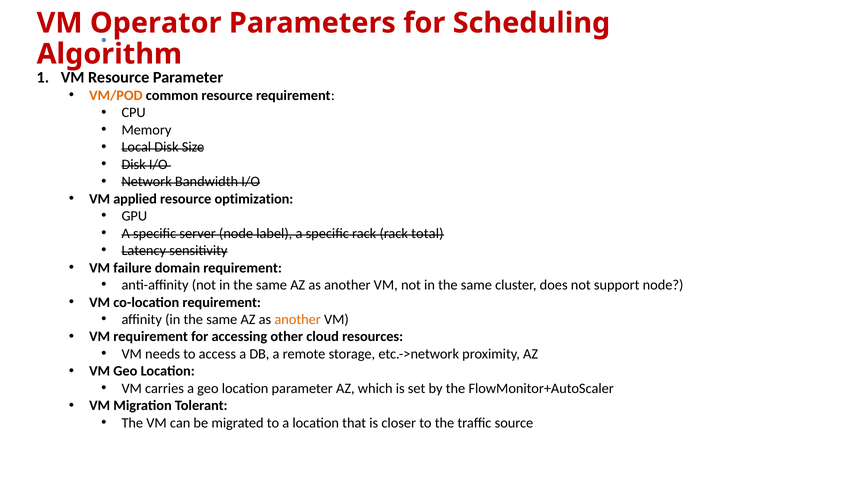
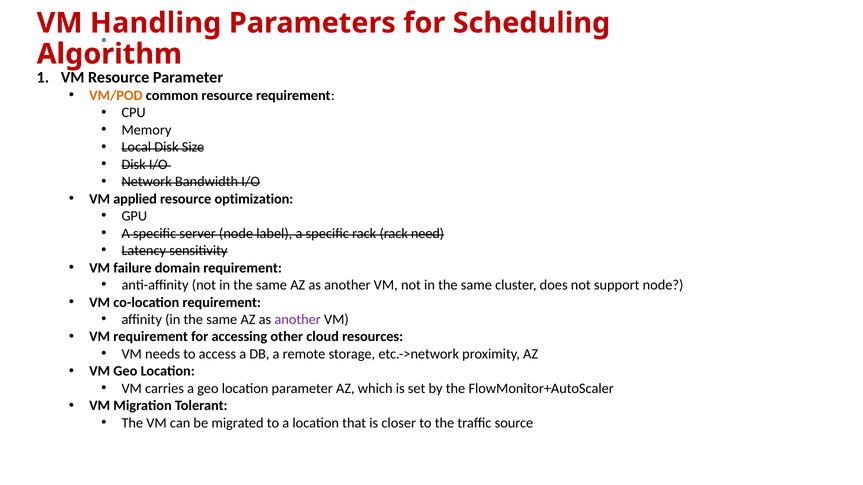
Operator: Operator -> Handling
total: total -> need
another at (298, 320) colour: orange -> purple
